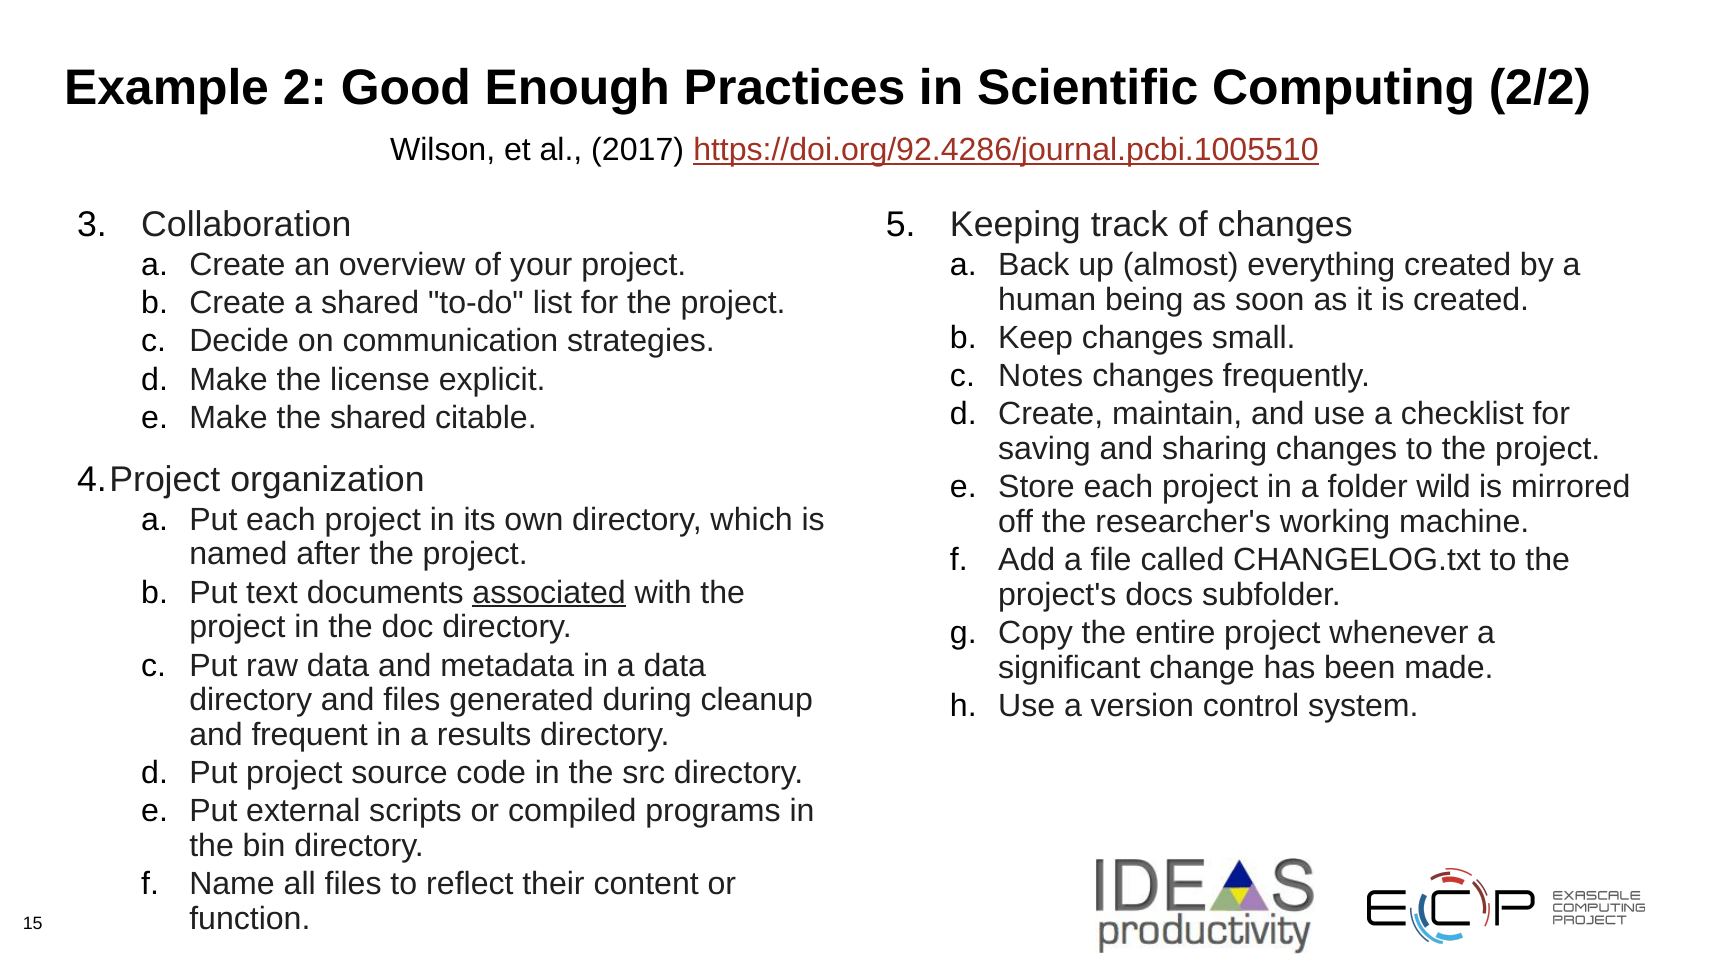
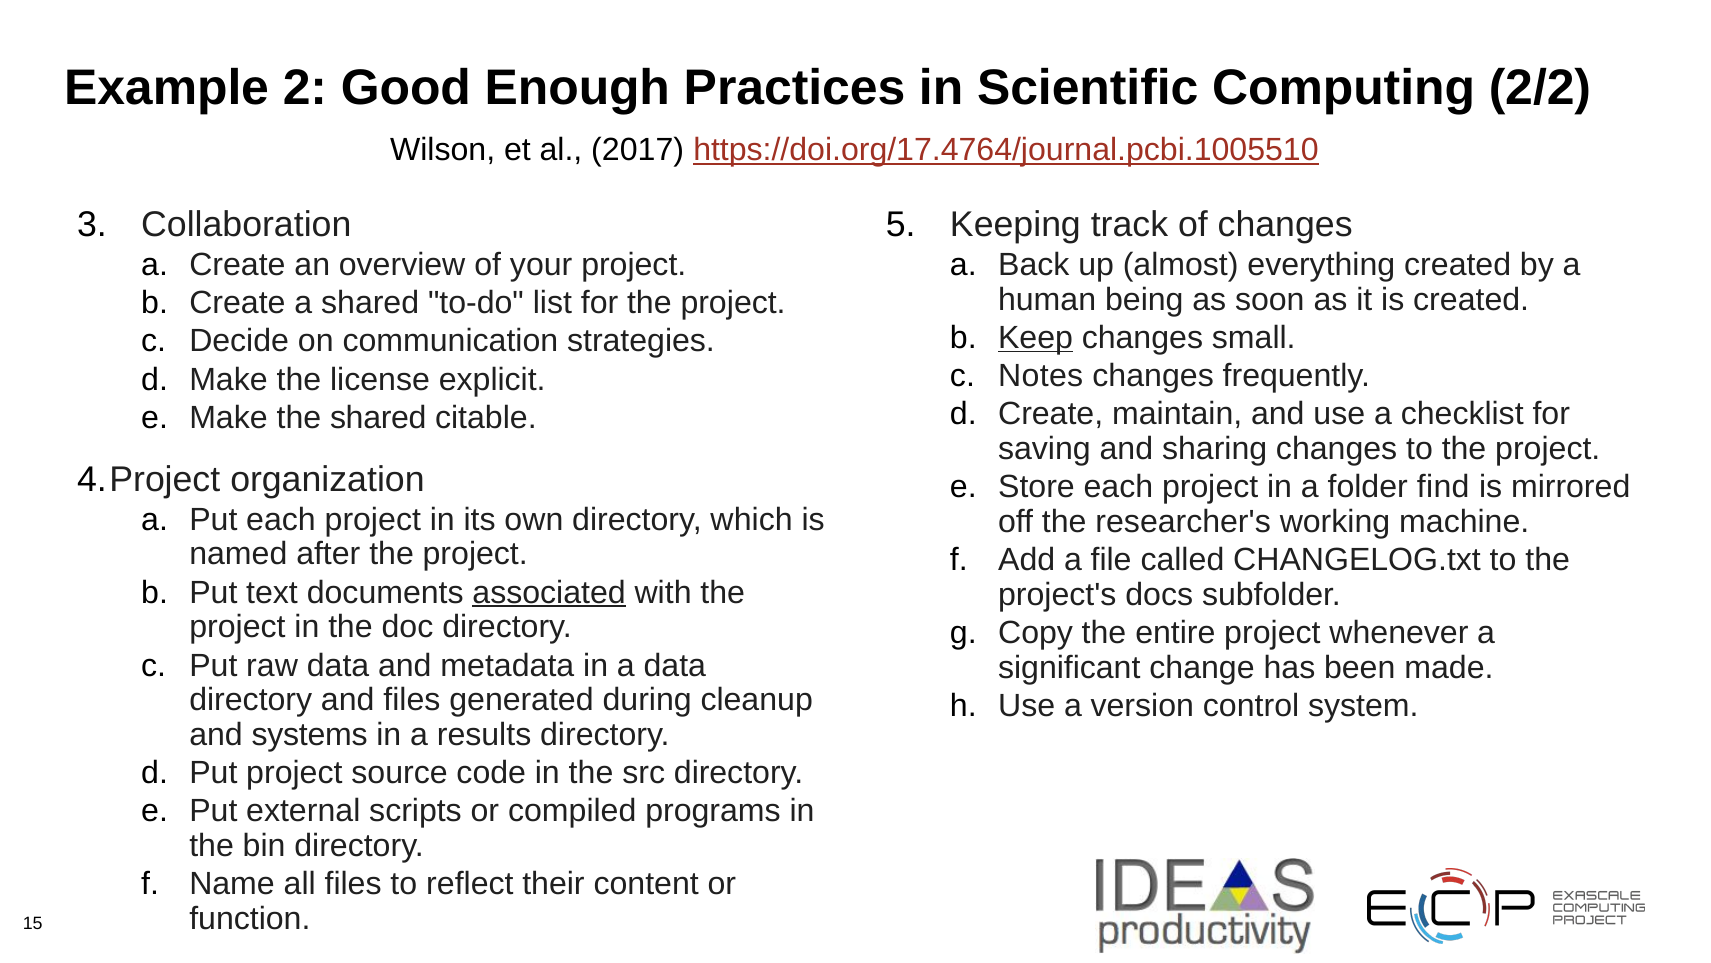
https://doi.org/92.4286/journal.pcbi.1005510: https://doi.org/92.4286/journal.pcbi.1005510 -> https://doi.org/17.4764/journal.pcbi.1005510
Keep underline: none -> present
wild: wild -> find
frequent: frequent -> systems
